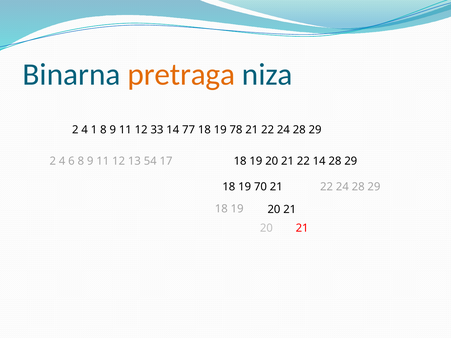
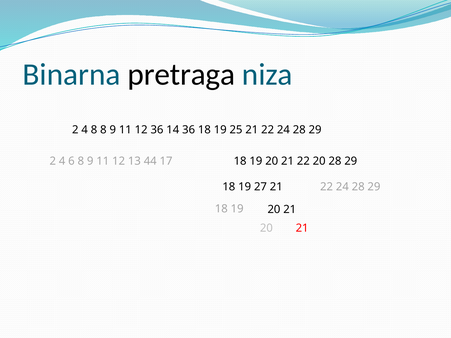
pretraga colour: orange -> black
4 1: 1 -> 8
12 33: 33 -> 36
14 77: 77 -> 36
78: 78 -> 25
54: 54 -> 44
22 14: 14 -> 20
70: 70 -> 27
